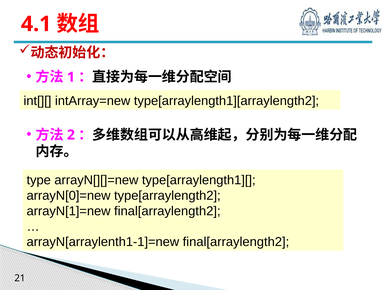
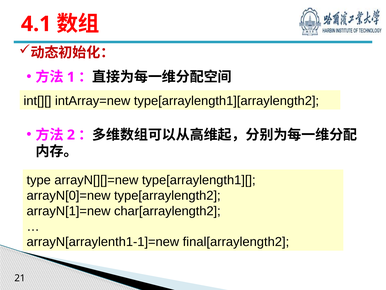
arrayN[1]=new final[arraylength2: final[arraylength2 -> char[arraylength2
